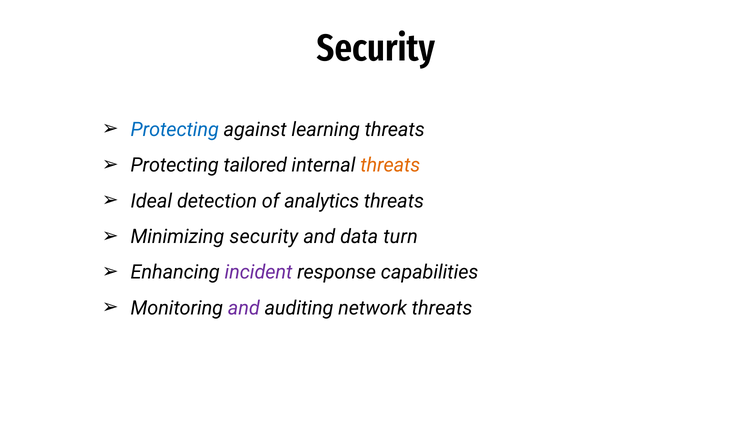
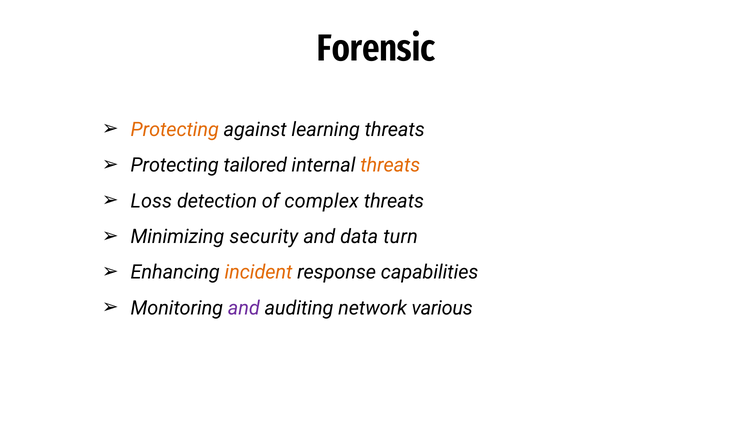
Security at (376, 48): Security -> Forensic
Protecting at (175, 130) colour: blue -> orange
Ideal: Ideal -> Loss
analytics: analytics -> complex
incident colour: purple -> orange
network threats: threats -> various
